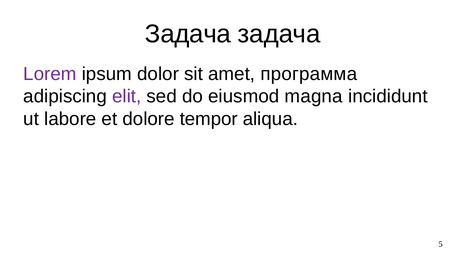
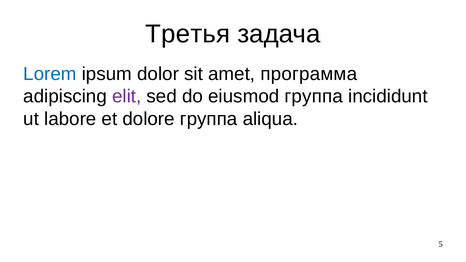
Задача at (188, 34): Задача -> Третья
Lorem colour: purple -> blue
eiusmod magna: magna -> группа
dolore tempor: tempor -> группа
